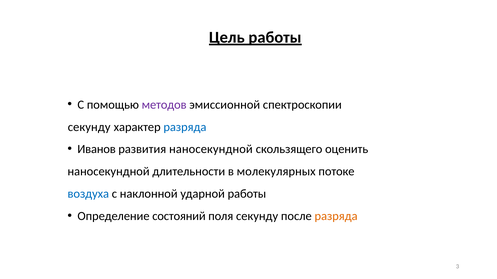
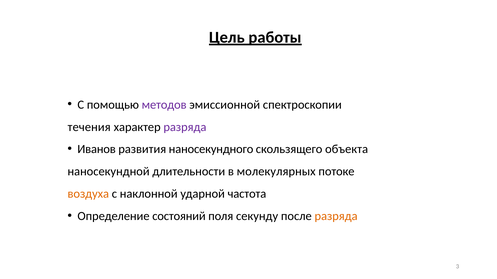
секунду at (89, 127): секунду -> течения
разряда at (185, 127) colour: blue -> purple
развития наносекундной: наносекундной -> наносекундного
оценить: оценить -> объекта
воздуха colour: blue -> orange
ударной работы: работы -> частота
